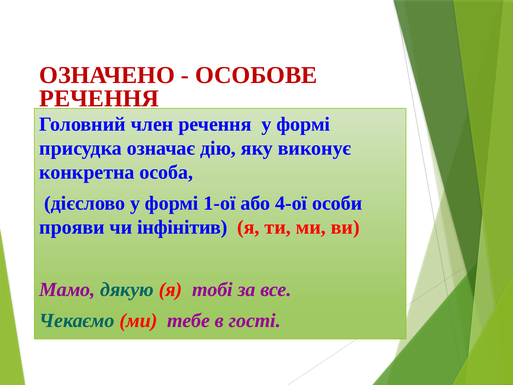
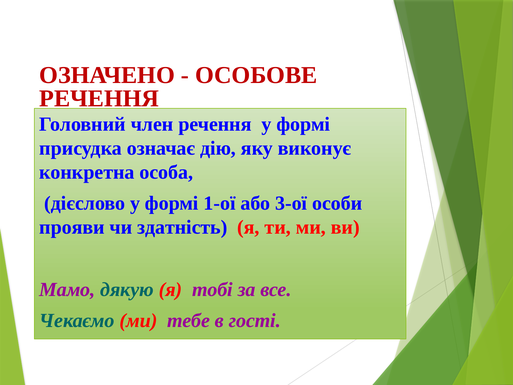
4-ої: 4-ої -> 3-ої
інфінітив: інфінітив -> здатність
